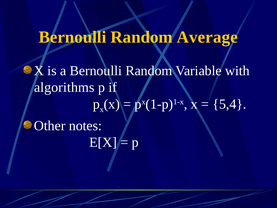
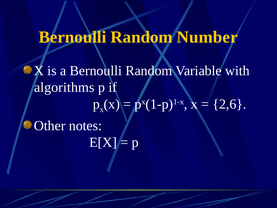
Average: Average -> Number
5,4: 5,4 -> 2,6
